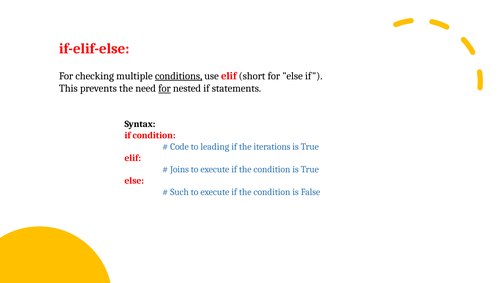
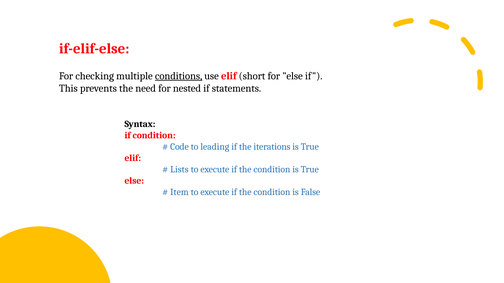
for at (164, 89) underline: present -> none
Joins: Joins -> Lists
Such: Such -> Item
